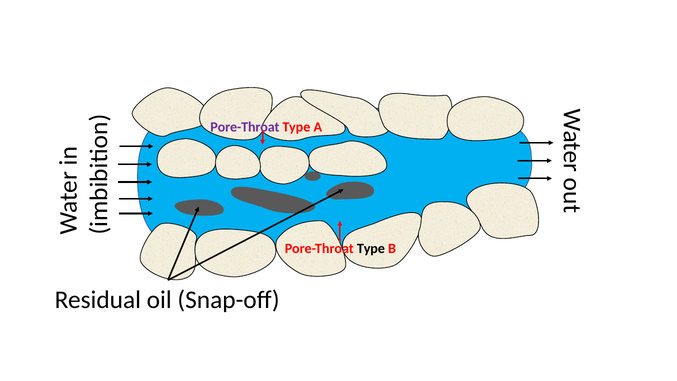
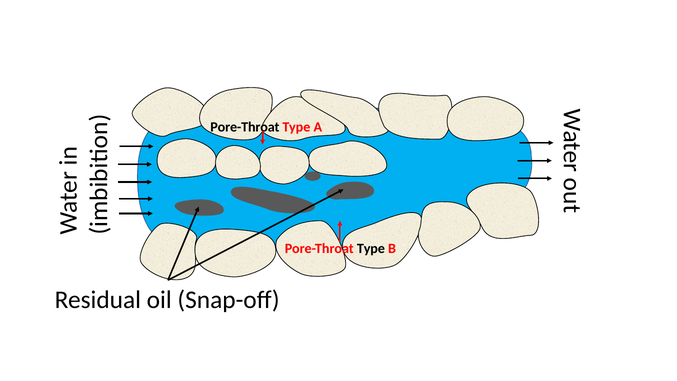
Pore-Throat at (245, 127) colour: purple -> black
